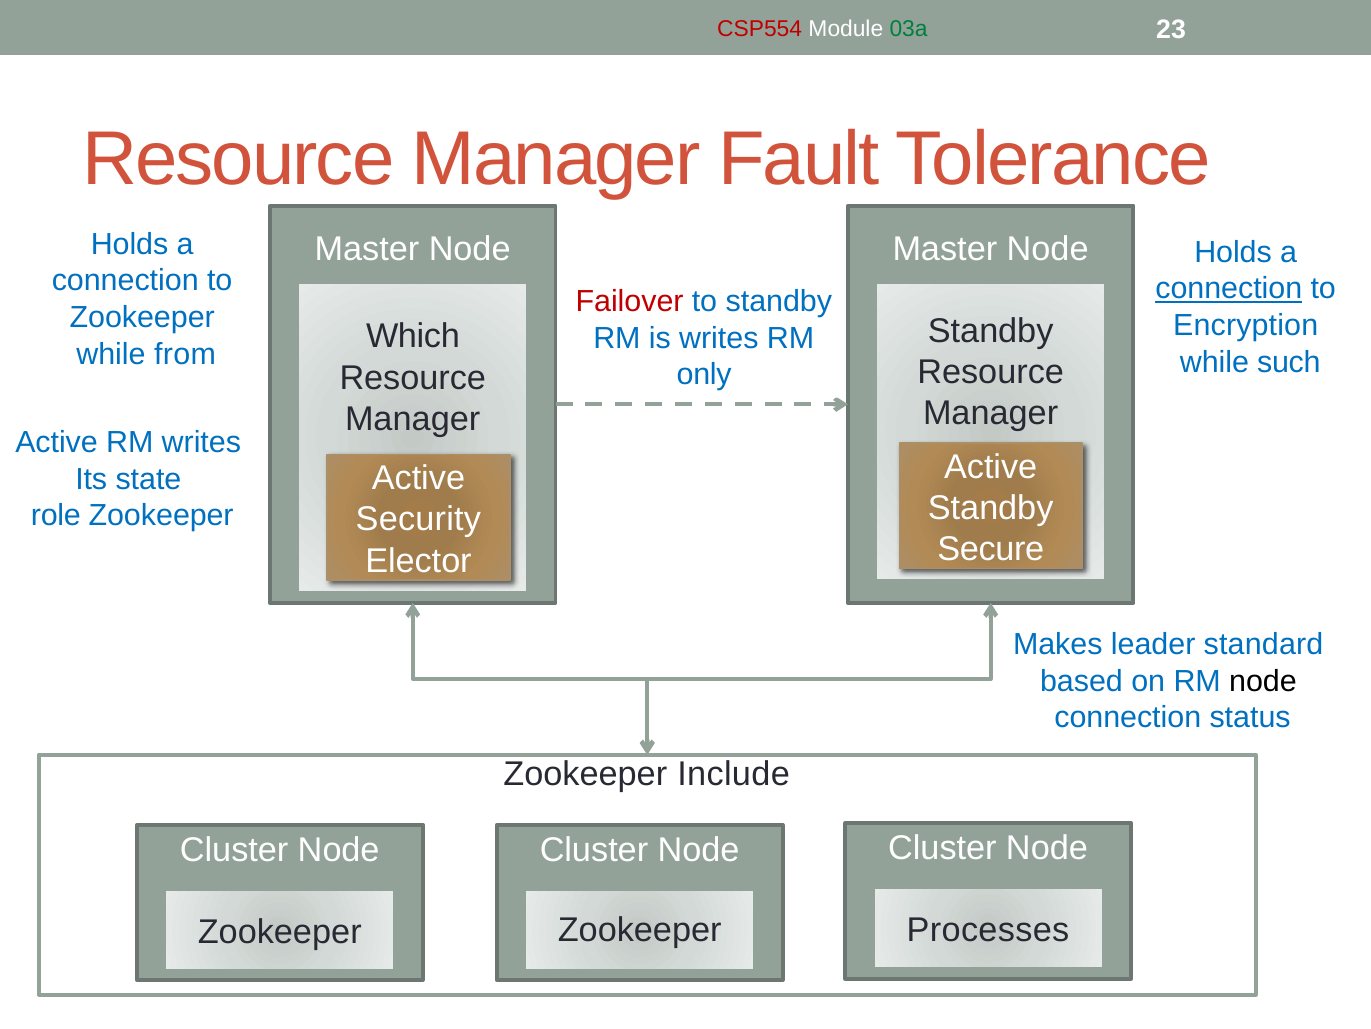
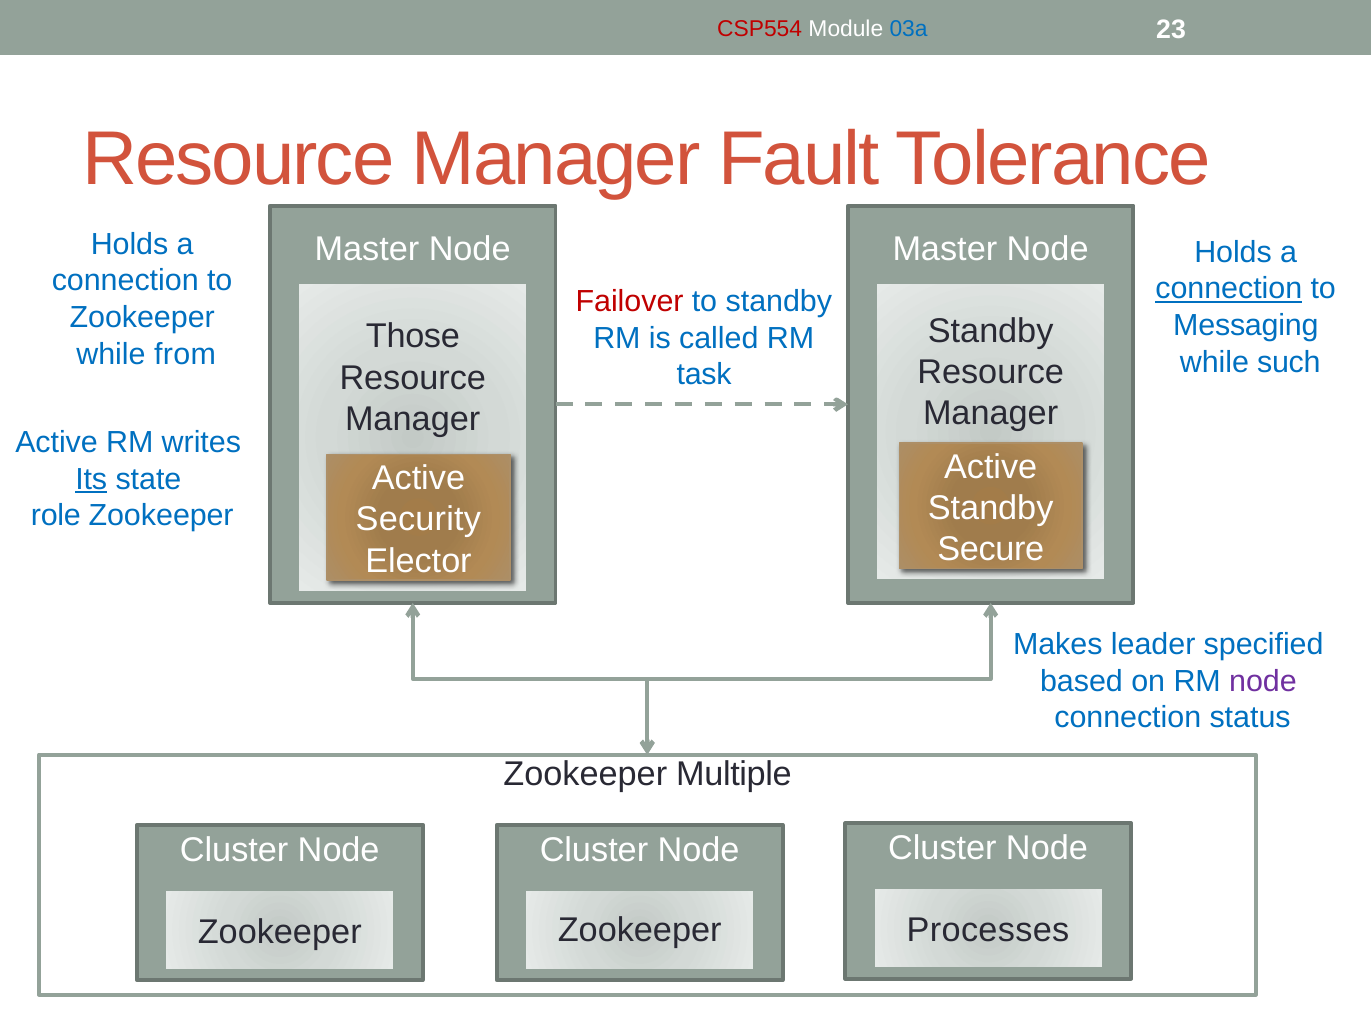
03a colour: green -> blue
Encryption: Encryption -> Messaging
Which: Which -> Those
is writes: writes -> called
only: only -> task
Its underline: none -> present
standard: standard -> specified
node at (1263, 681) colour: black -> purple
Include: Include -> Multiple
